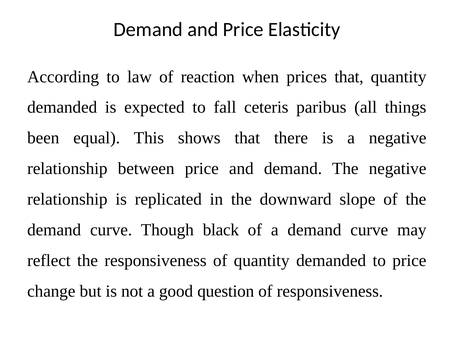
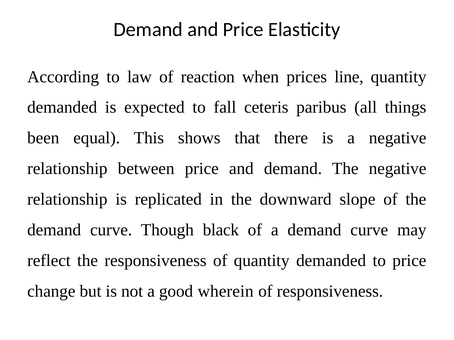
prices that: that -> line
question: question -> wherein
